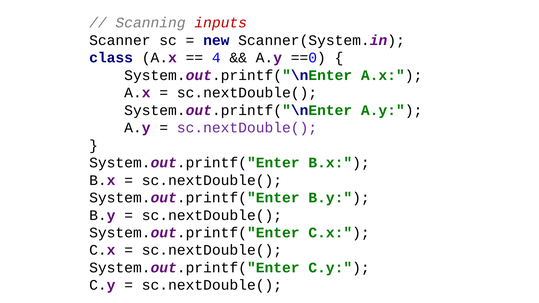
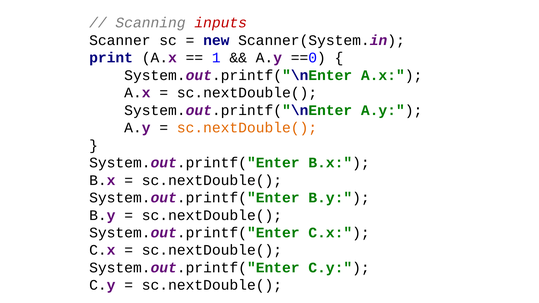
class: class -> print
4: 4 -> 1
sc.nextDouble( at (247, 128) colour: purple -> orange
